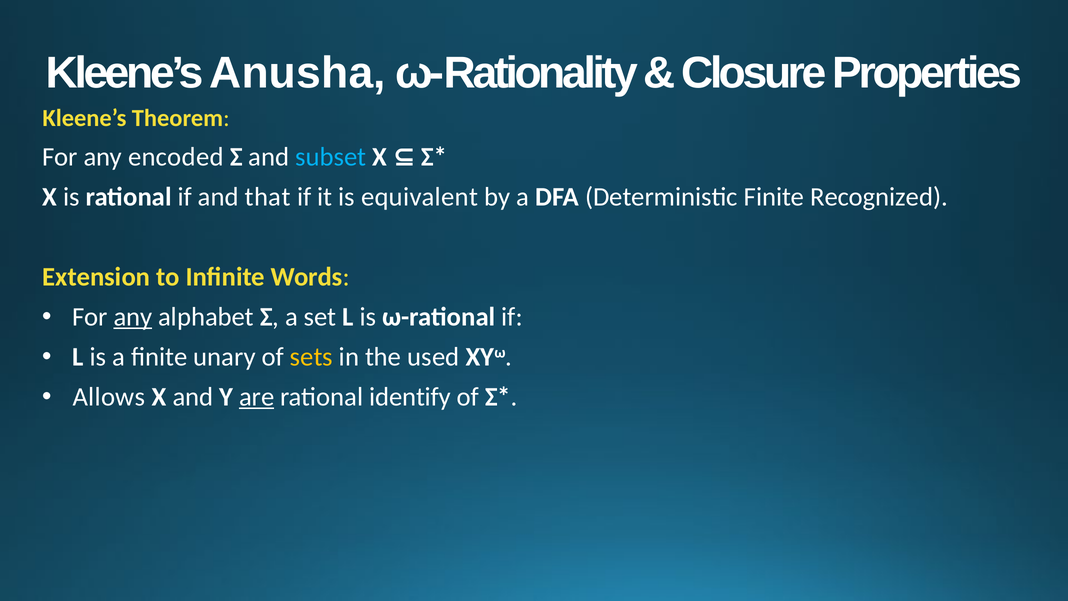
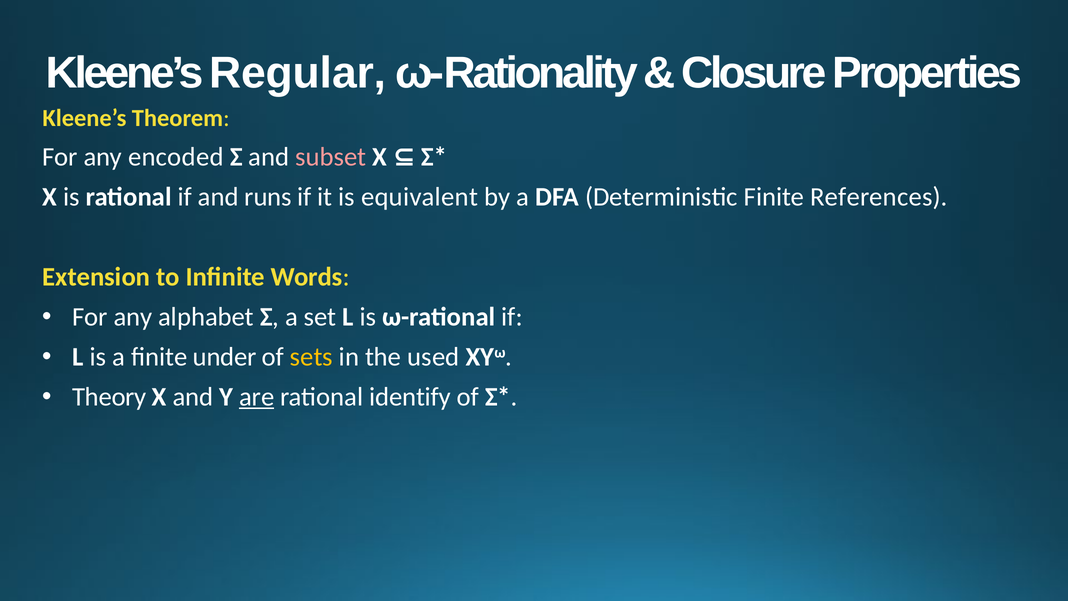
Anusha: Anusha -> Regular
subset colour: light blue -> pink
that: that -> runs
Recognized: Recognized -> References
any at (133, 317) underline: present -> none
unary: unary -> under
Allows: Allows -> Theory
